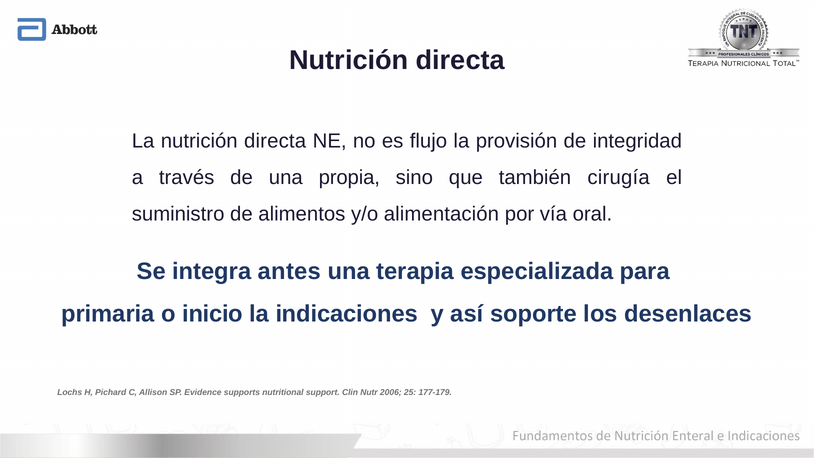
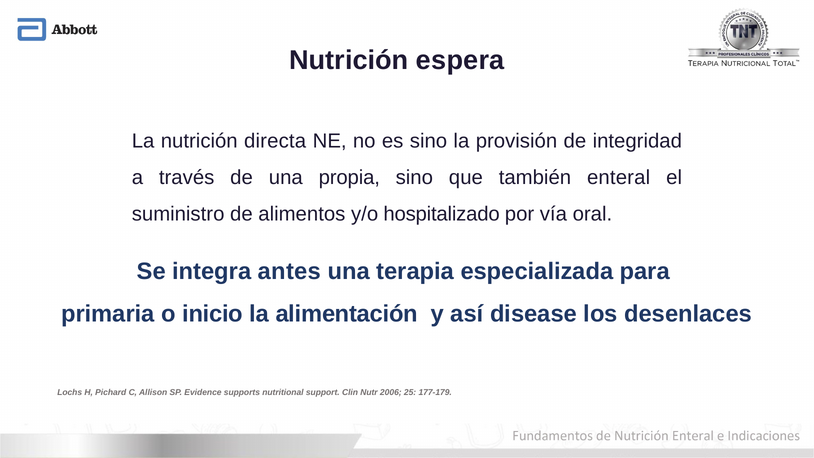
directa at (460, 60): directa -> espera
es flujo: flujo -> sino
cirugía: cirugía -> enteral
alimentación: alimentación -> hospitalizado
indicaciones: indicaciones -> alimentación
soporte: soporte -> disease
